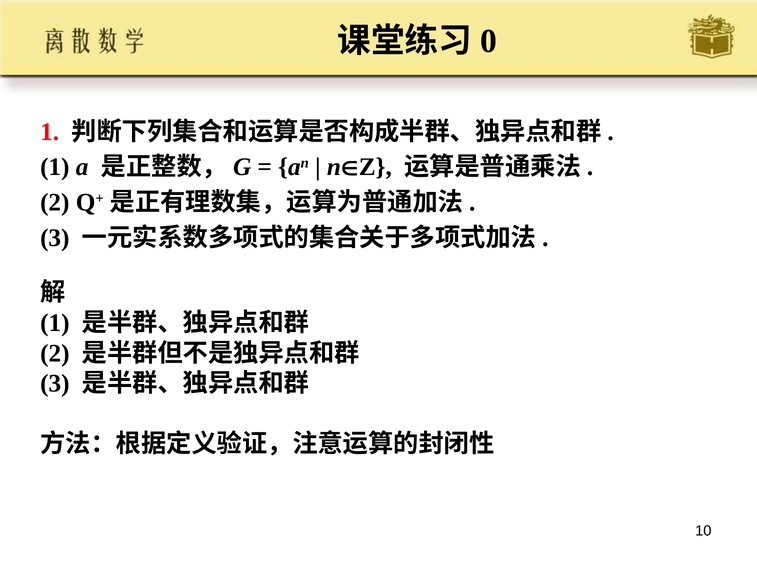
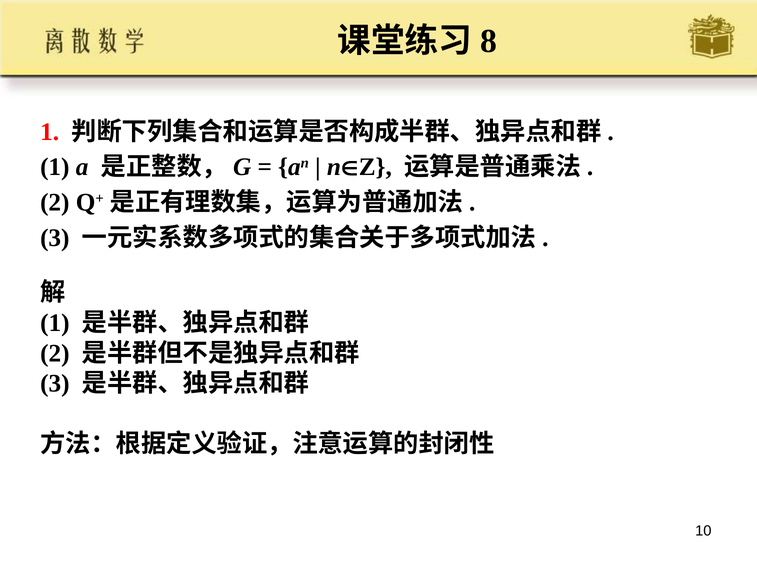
0: 0 -> 8
